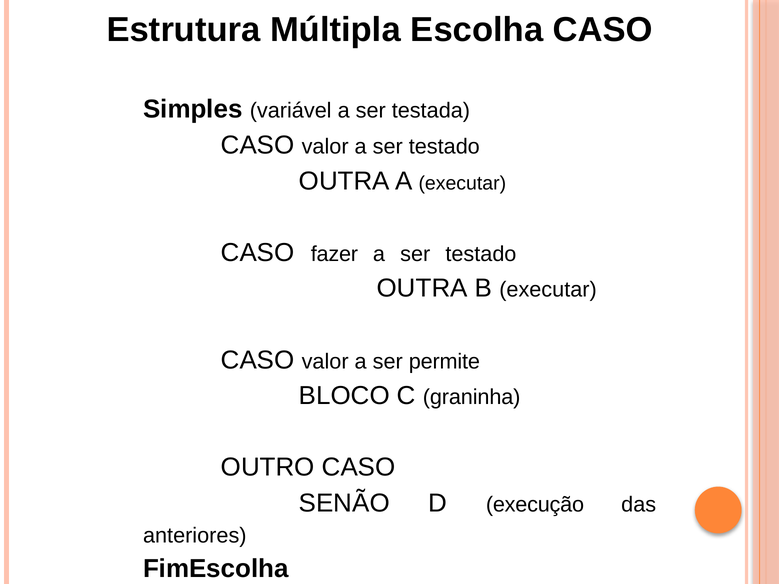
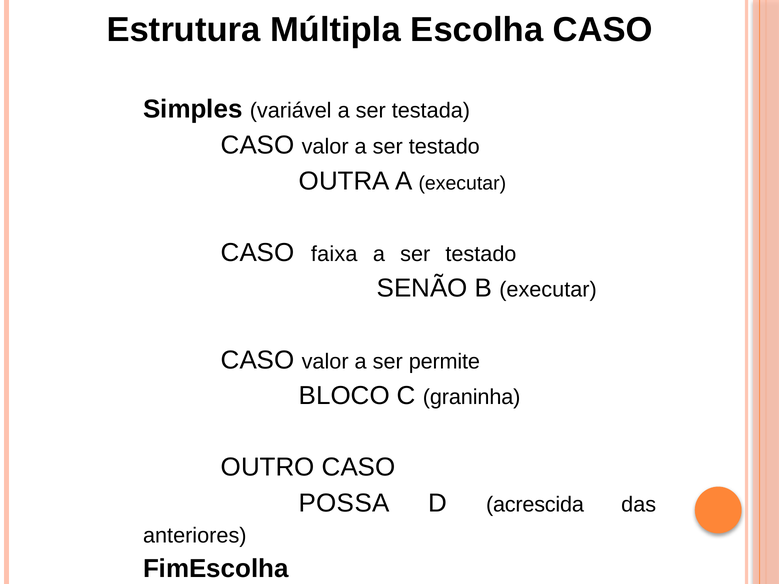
fazer: fazer -> faixa
OUTRA at (422, 289): OUTRA -> SENÃO
SENÃO: SENÃO -> POSSA
execução: execução -> acrescida
